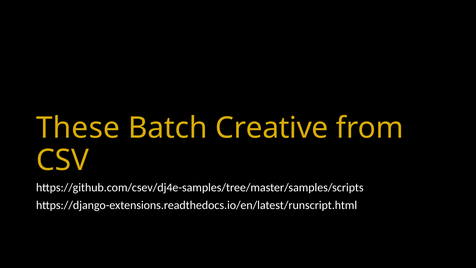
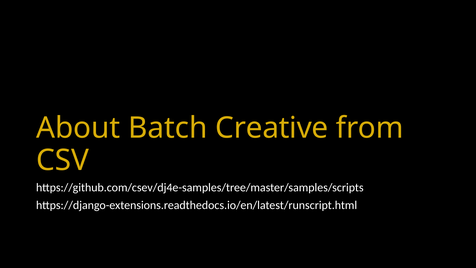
These: These -> About
